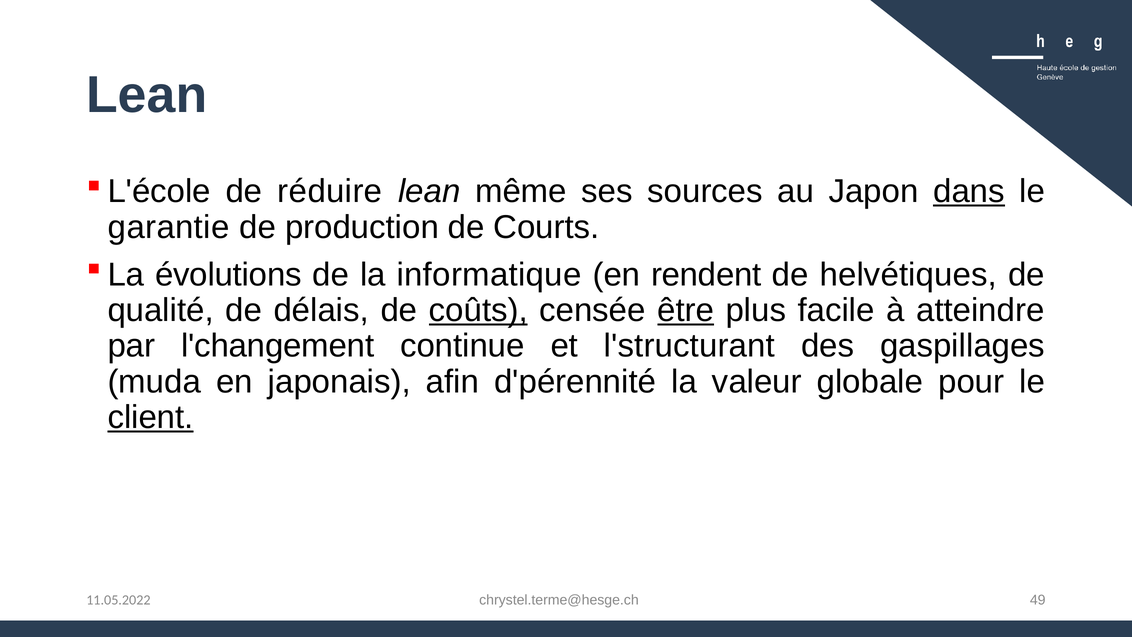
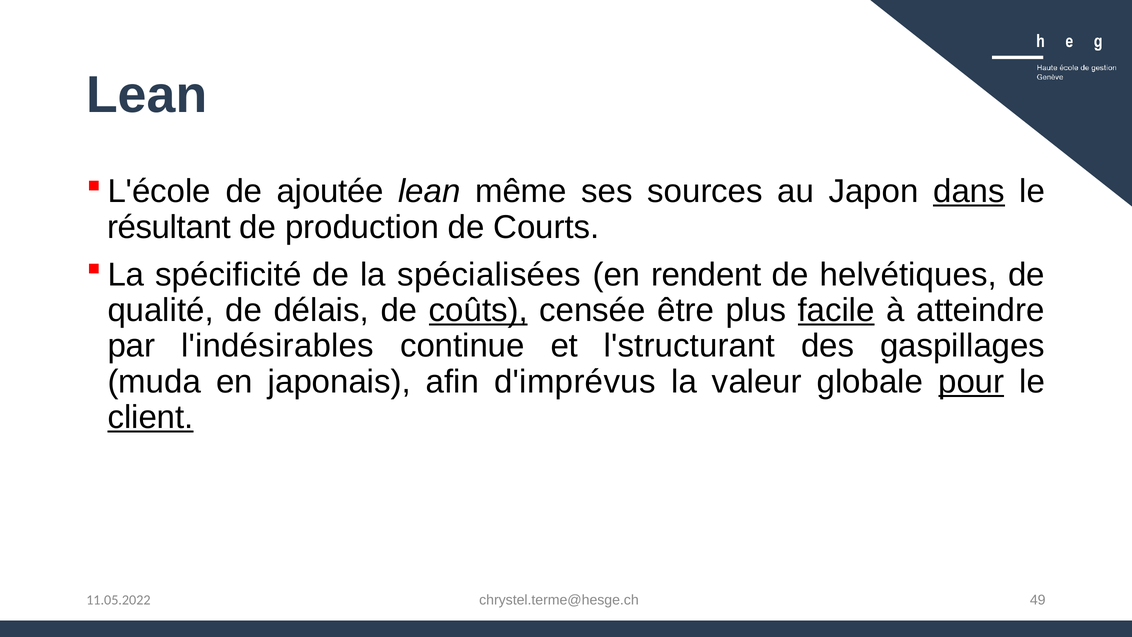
réduire: réduire -> ajoutée
garantie: garantie -> résultant
évolutions: évolutions -> spécificité
informatique: informatique -> spécialisées
être underline: present -> none
facile underline: none -> present
l'changement: l'changement -> l'indésirables
d'pérennité: d'pérennité -> d'imprévus
pour underline: none -> present
